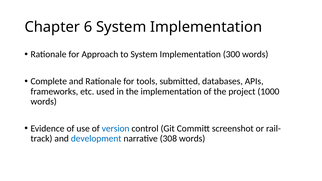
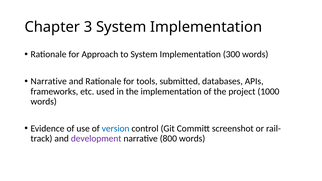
6: 6 -> 3
Complete at (49, 81): Complete -> Narrative
development colour: blue -> purple
308: 308 -> 800
